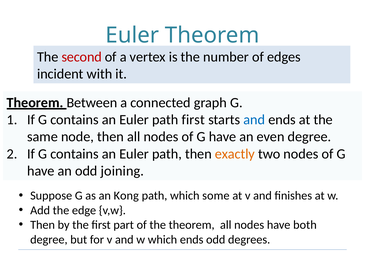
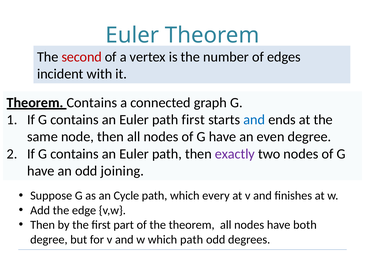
Theorem Between: Between -> Contains
exactly colour: orange -> purple
Kong: Kong -> Cycle
some: some -> every
which ends: ends -> path
